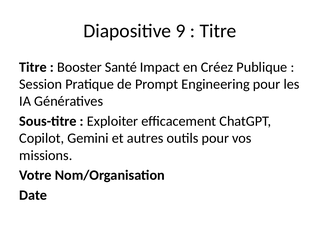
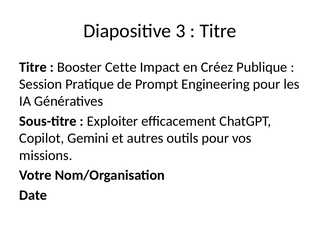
9: 9 -> 3
Santé: Santé -> Cette
